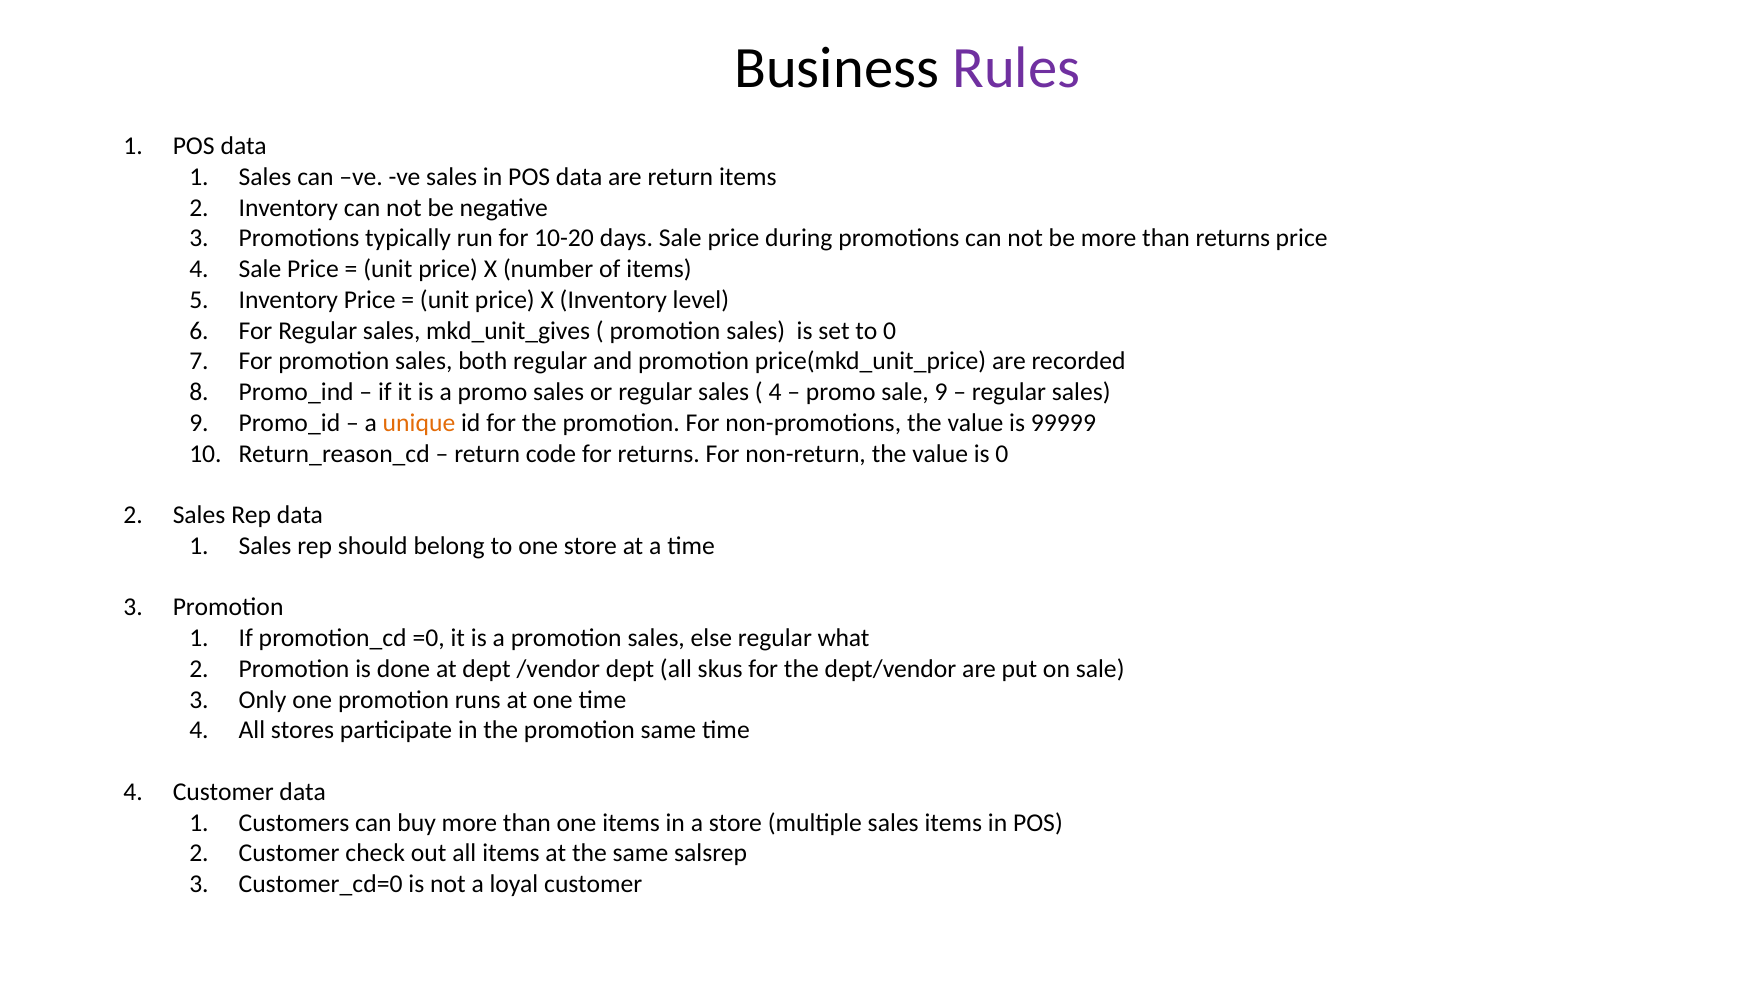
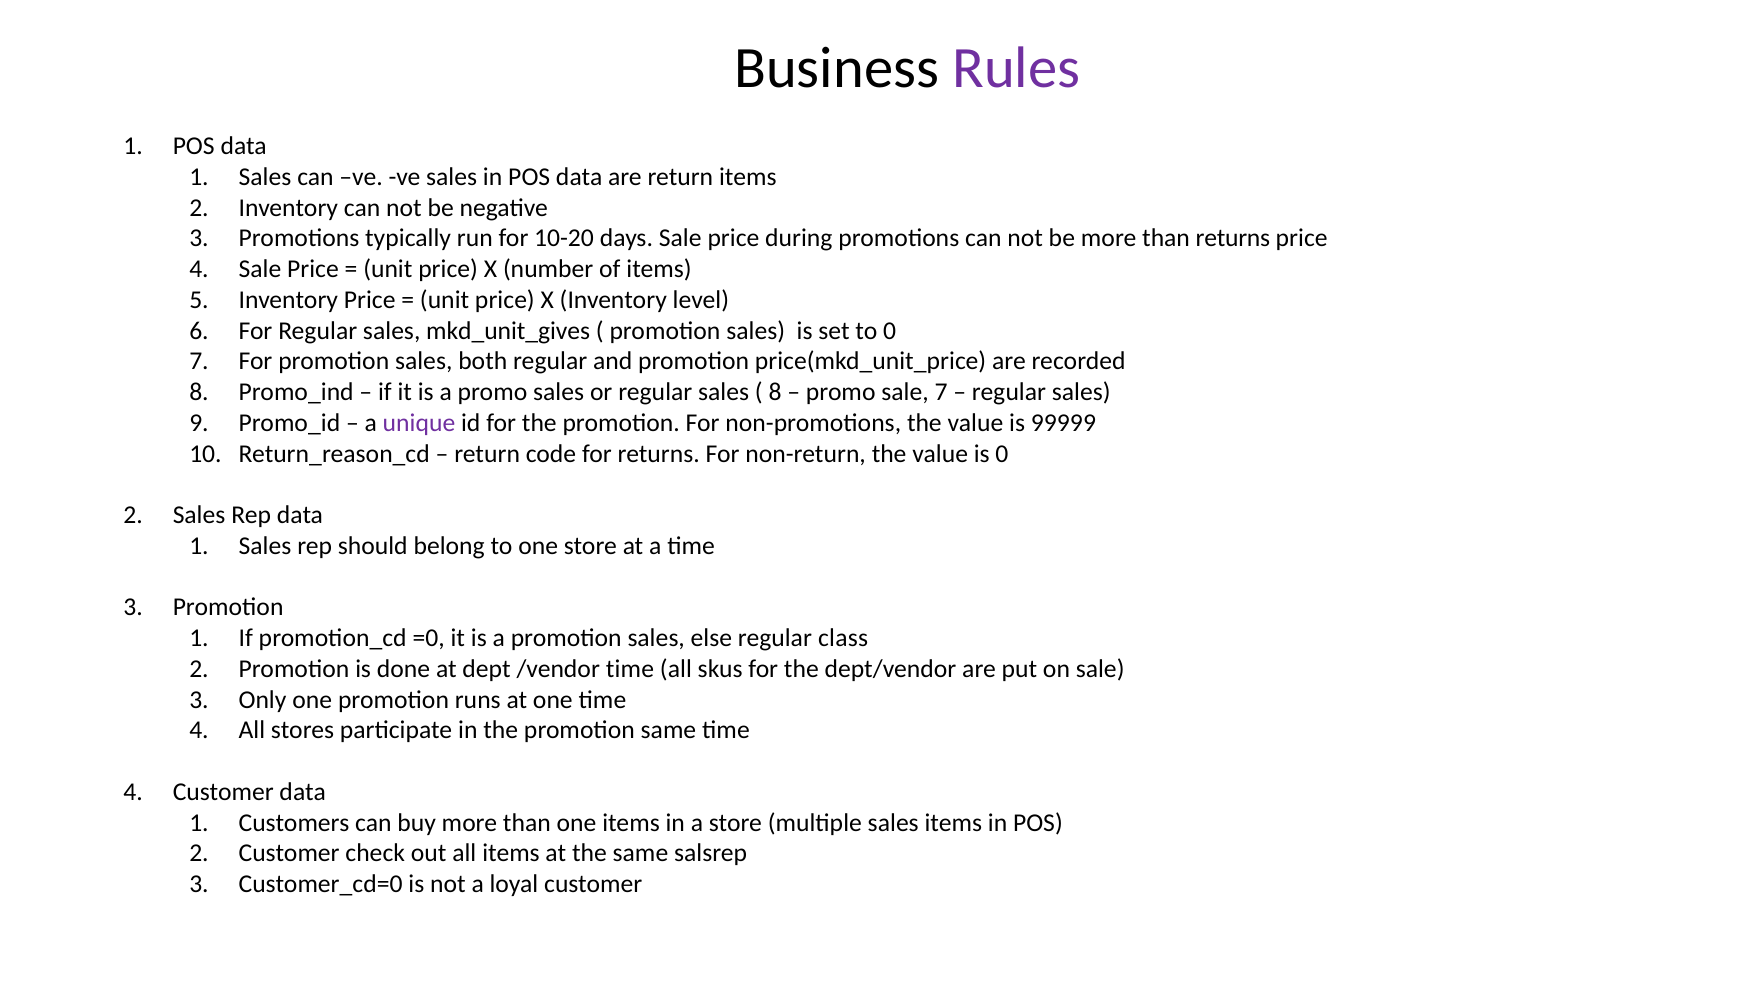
4 at (775, 392): 4 -> 8
sale 9: 9 -> 7
unique colour: orange -> purple
what: what -> class
/vendor dept: dept -> time
